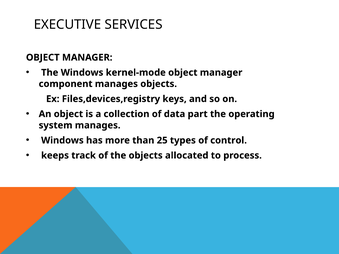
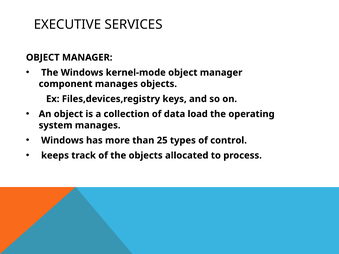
part: part -> load
